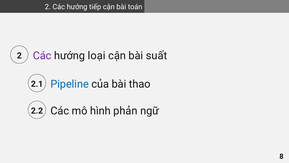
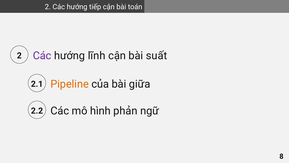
loại: loại -> lĩnh
Pipeline colour: blue -> orange
thao: thao -> giữa
